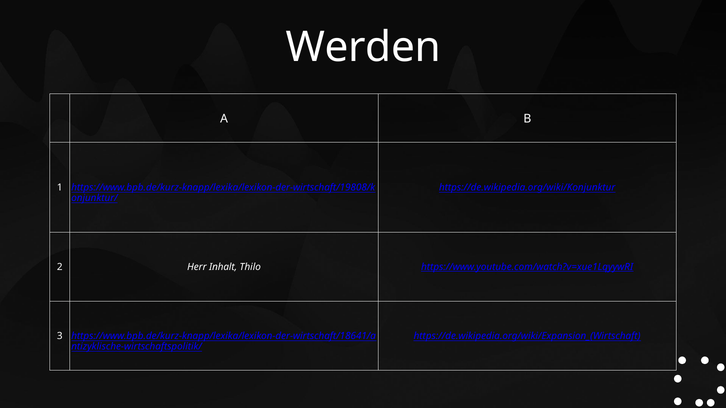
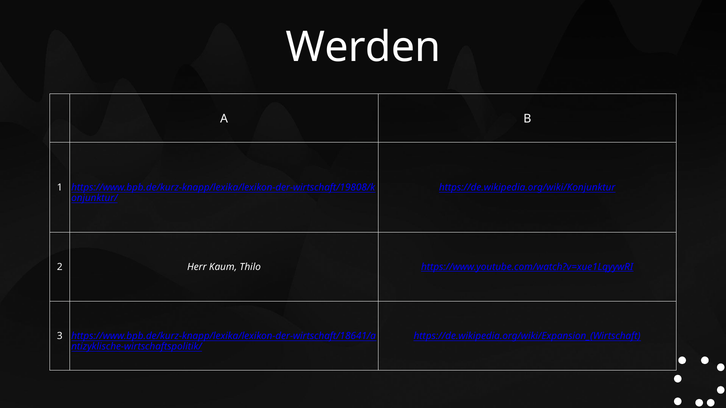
Inhalt: Inhalt -> Kaum
